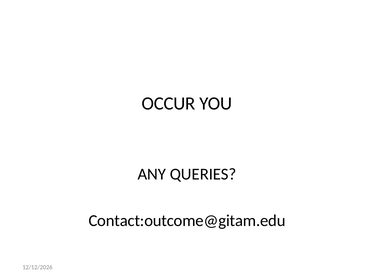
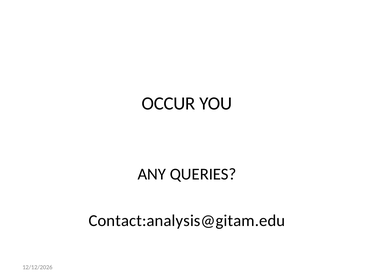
Contact:outcome@gitam.edu: Contact:outcome@gitam.edu -> Contact:analysis@gitam.edu
